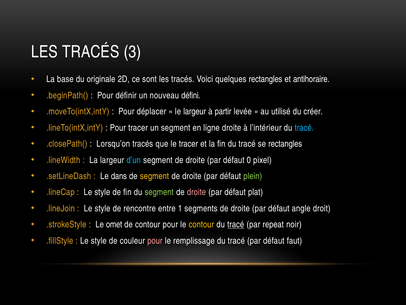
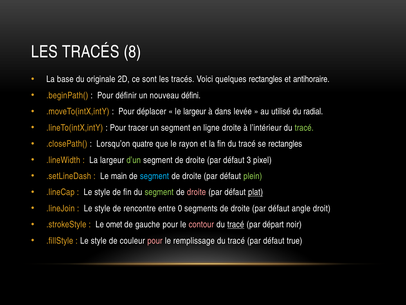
3: 3 -> 8
partir: partir -> dans
créer: créer -> radial
tracé at (304, 128) colour: light blue -> light green
Lorsqu’on tracés: tracés -> quatre
le tracer: tracer -> rayon
d’un colour: light blue -> light green
0: 0 -> 3
dans: dans -> main
segment at (154, 176) colour: yellow -> light blue
plat underline: none -> present
1: 1 -> 0
de contour: contour -> gauche
contour at (201, 224) colour: yellow -> pink
repeat: repeat -> départ
faut: faut -> true
